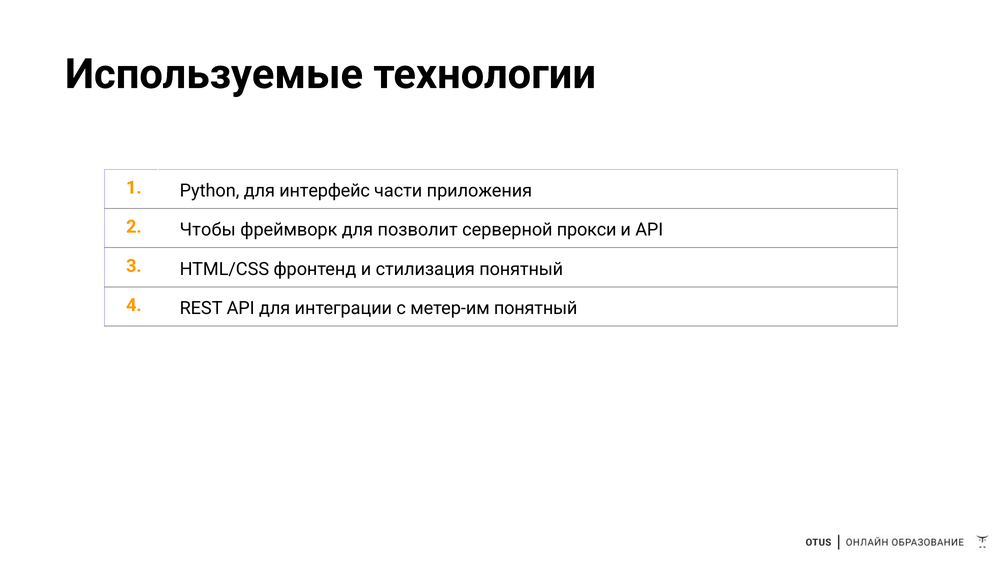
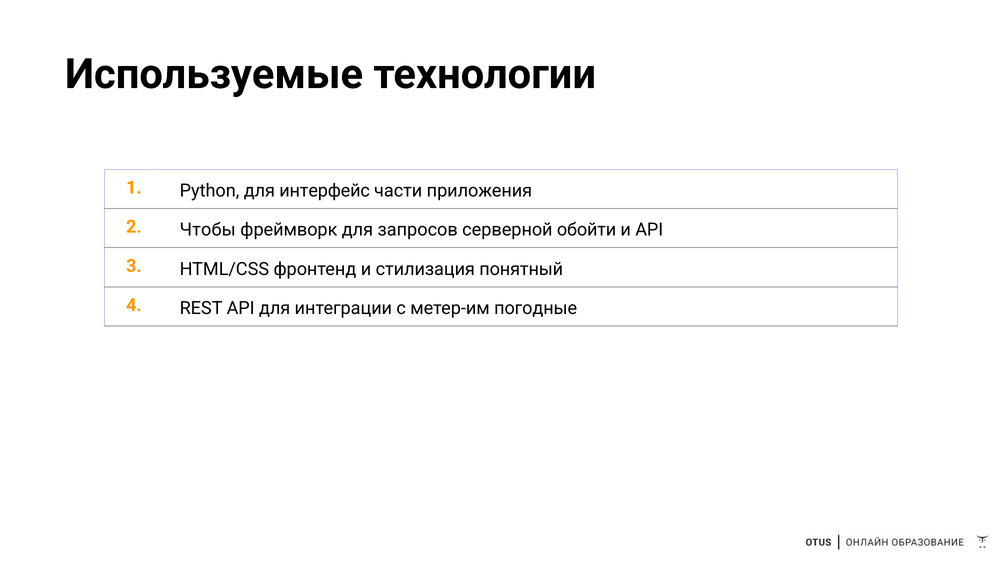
позволит: позволит -> запросов
прокси: прокси -> обойти
метер-им понятный: понятный -> погодные
